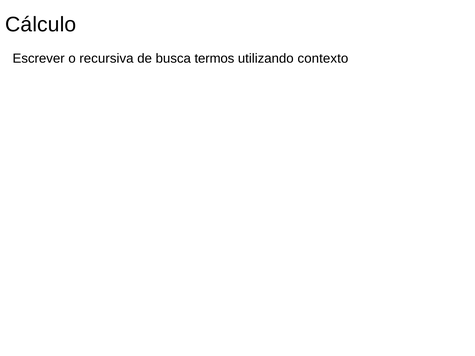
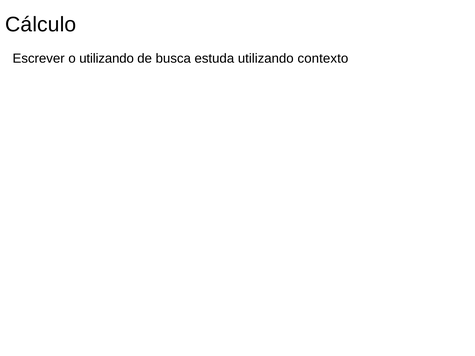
o recursiva: recursiva -> utilizando
termos: termos -> estuda
